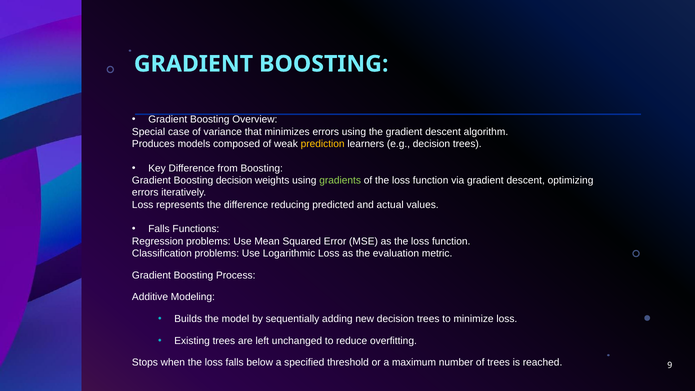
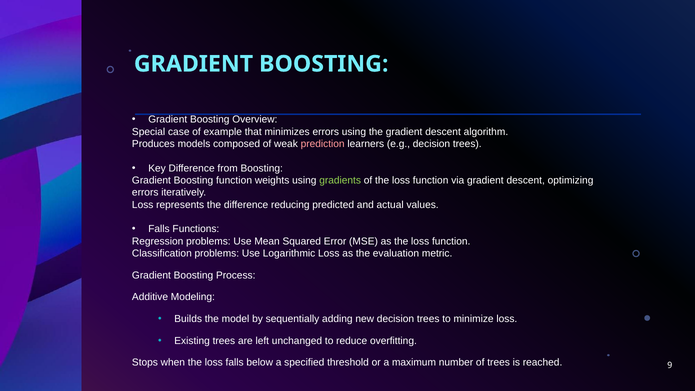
variance: variance -> example
prediction colour: yellow -> pink
Boosting decision: decision -> function
